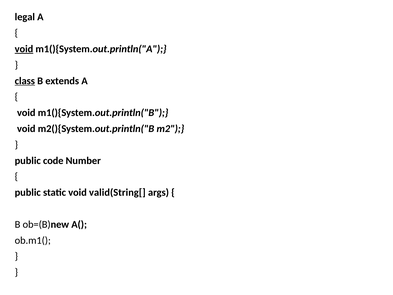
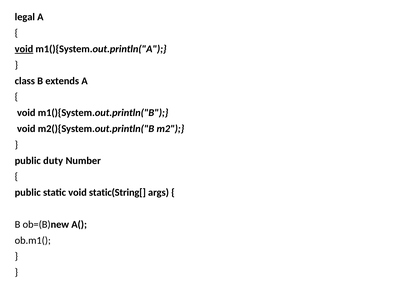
class underline: present -> none
code: code -> duty
valid(String[: valid(String[ -> static(String[
